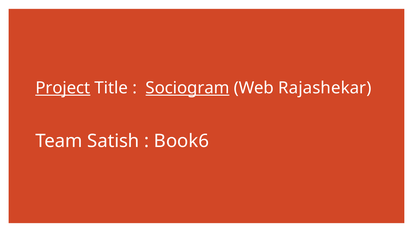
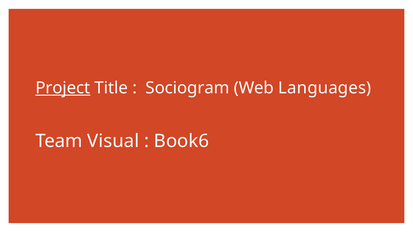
Sociogram underline: present -> none
Rajashekar: Rajashekar -> Languages
Satish: Satish -> Visual
